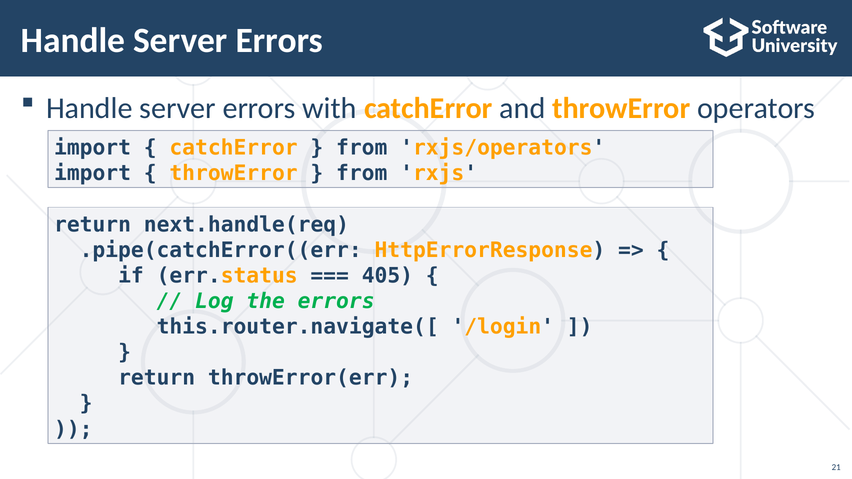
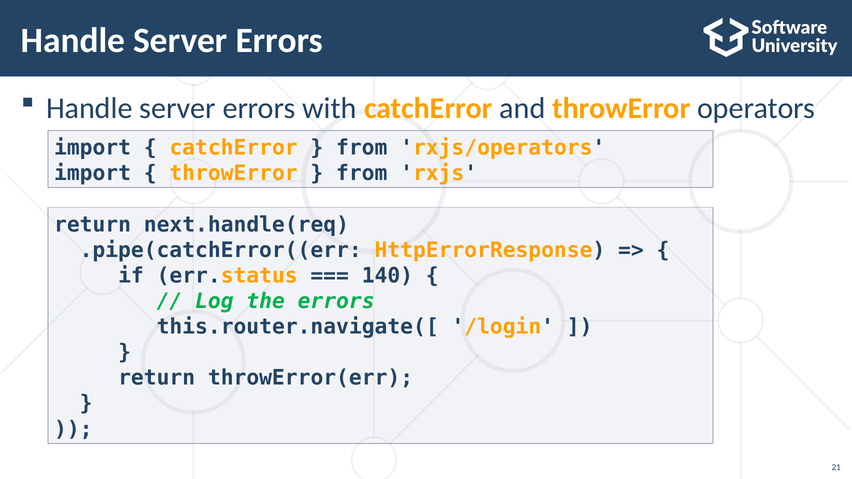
405: 405 -> 140
